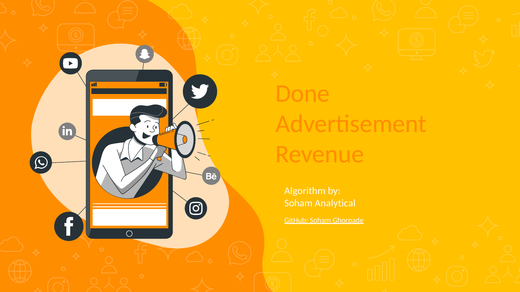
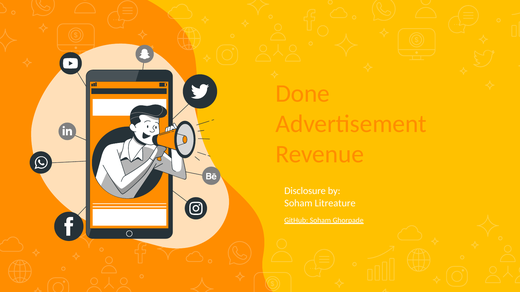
Algorithm: Algorithm -> Disclosure
Analytical: Analytical -> Litreature
